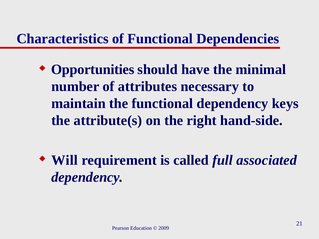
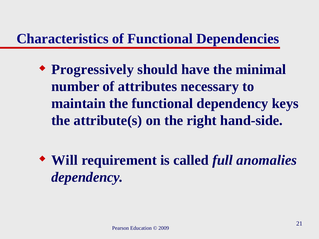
Opportunities: Opportunities -> Progressively
associated: associated -> anomalies
